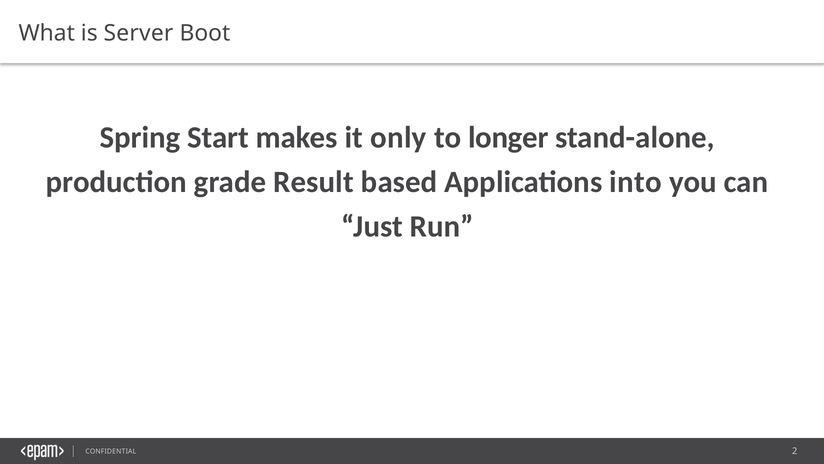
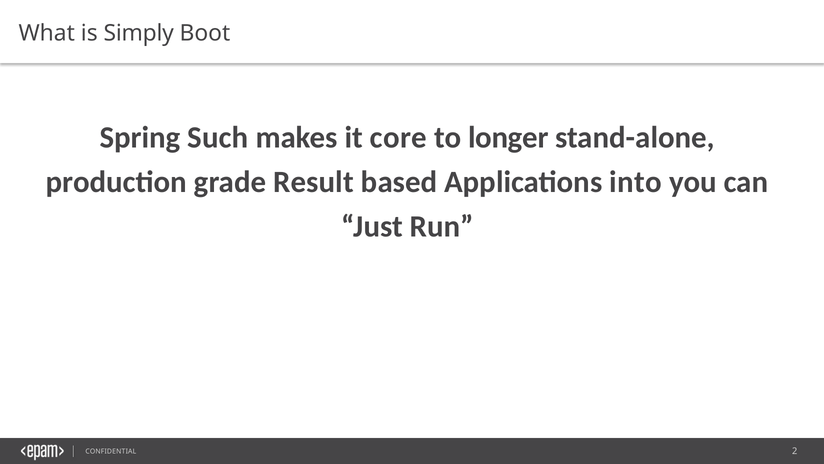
Server: Server -> Simply
Start: Start -> Such
only: only -> core
